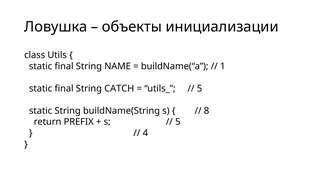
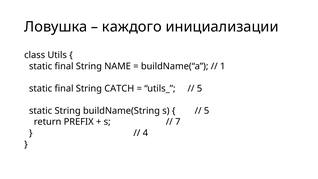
объекты: объекты -> каждого
8 at (207, 111): 8 -> 5
5 at (178, 122): 5 -> 7
